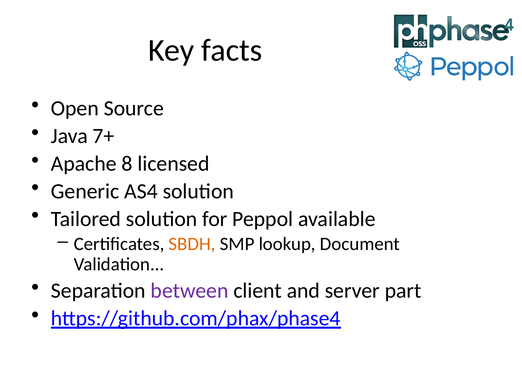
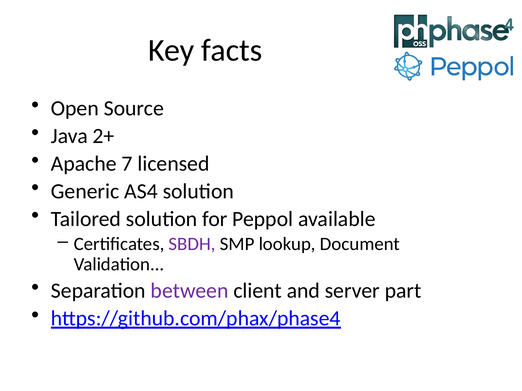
7+: 7+ -> 2+
8: 8 -> 7
SBDH colour: orange -> purple
